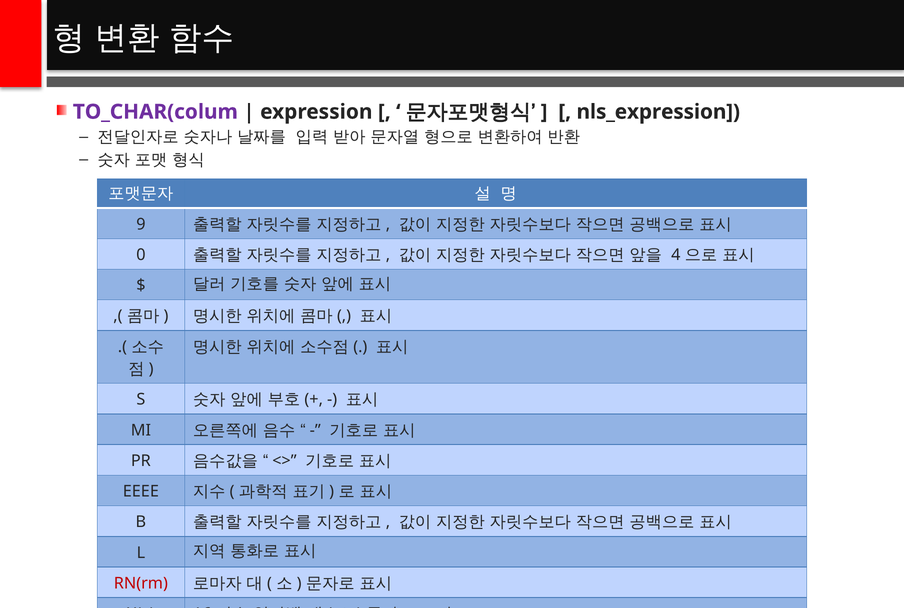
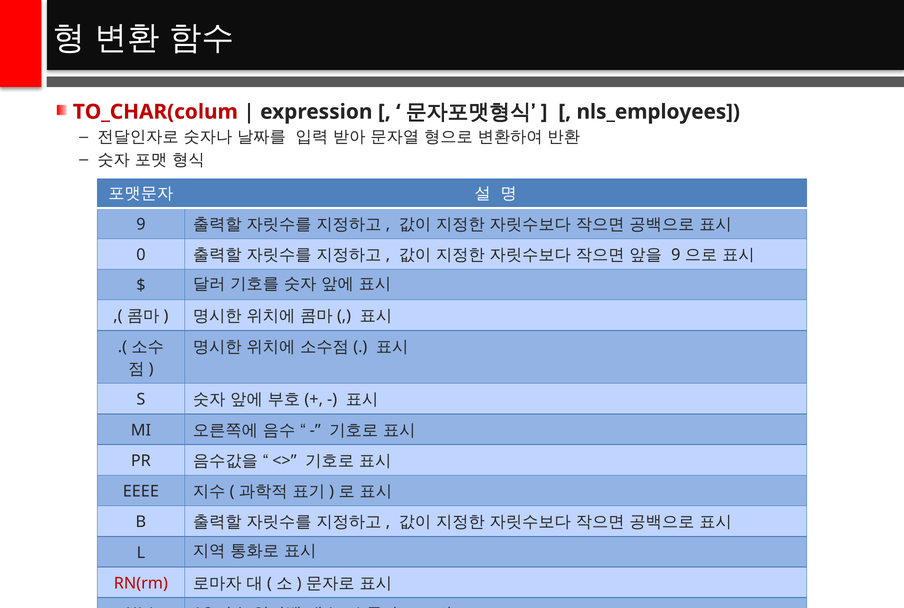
TO_CHAR(colum colour: purple -> red
nls_expression: nls_expression -> nls_employees
4 at (676, 255): 4 -> 9
